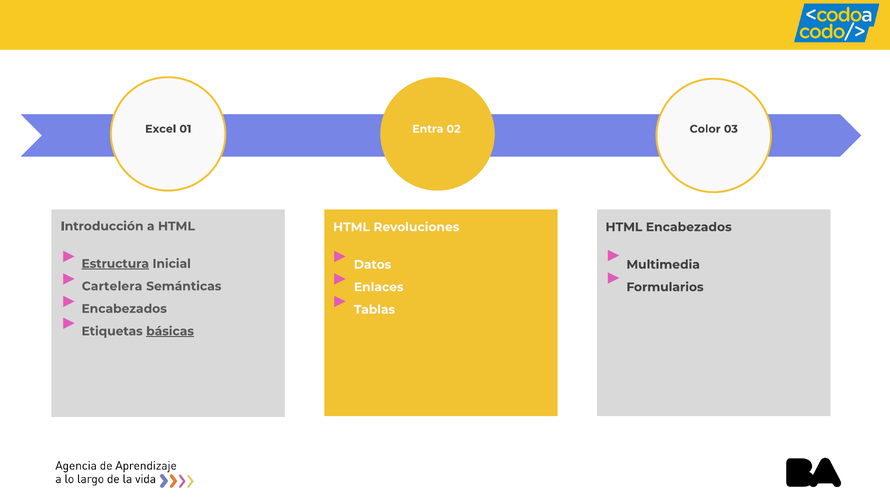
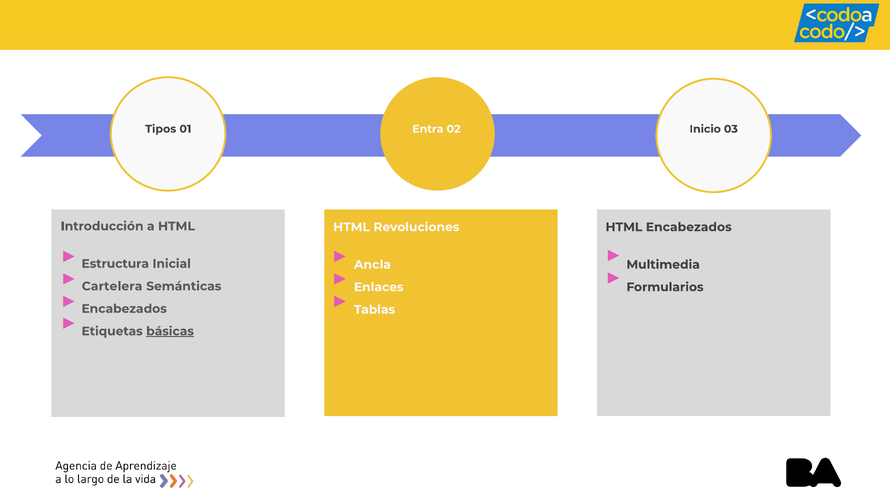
Excel: Excel -> Tipos
Color: Color -> Inicio
Estructura underline: present -> none
Datos: Datos -> Ancla
